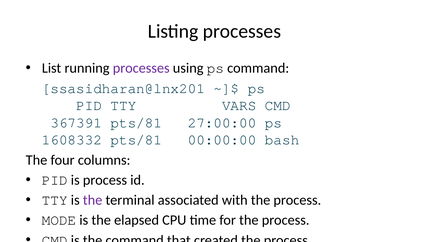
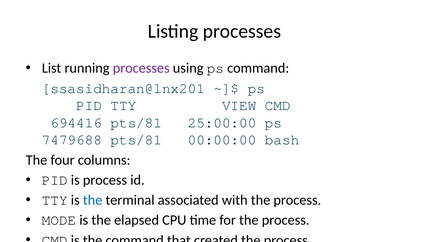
VARS: VARS -> VIEW
367391: 367391 -> 694416
27:00:00: 27:00:00 -> 25:00:00
1608332: 1608332 -> 7479688
the at (93, 200) colour: purple -> blue
